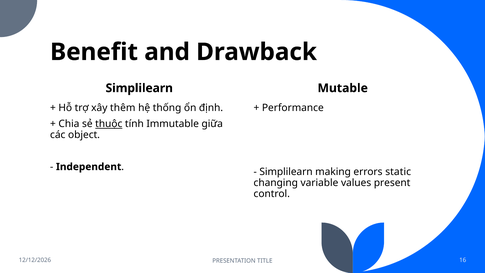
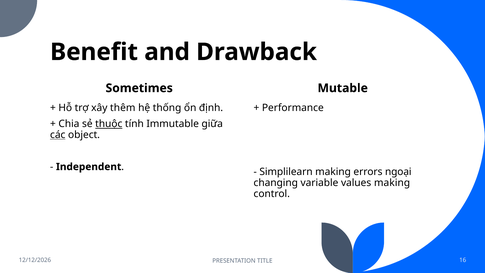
Simplilearn at (139, 88): Simplilearn -> Sometimes
các underline: none -> present
static: static -> ngoại
values present: present -> making
